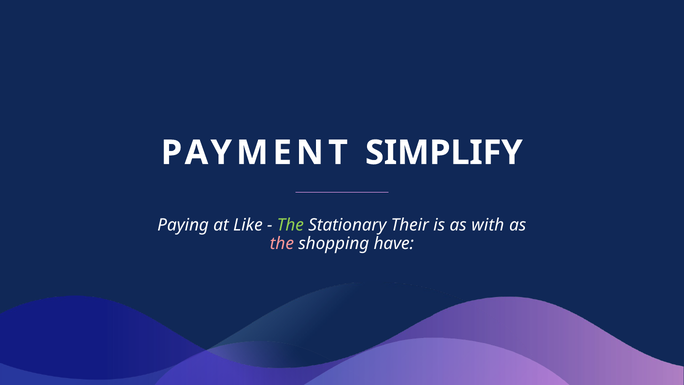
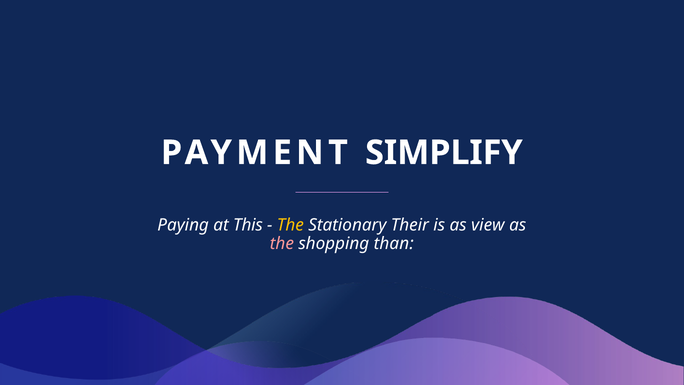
Like: Like -> This
The at (290, 225) colour: light green -> yellow
with: with -> view
have: have -> than
